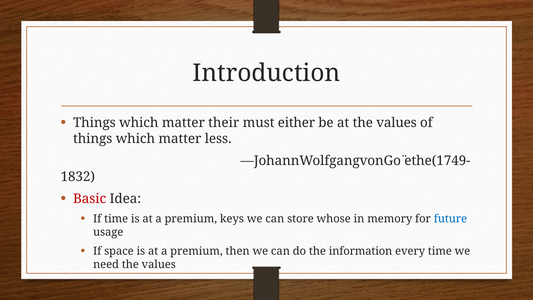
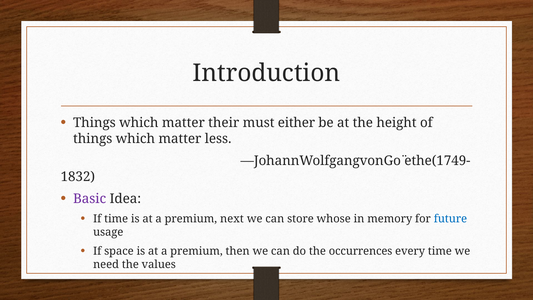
at the values: values -> height
Basic colour: red -> purple
keys: keys -> next
information: information -> occurrences
